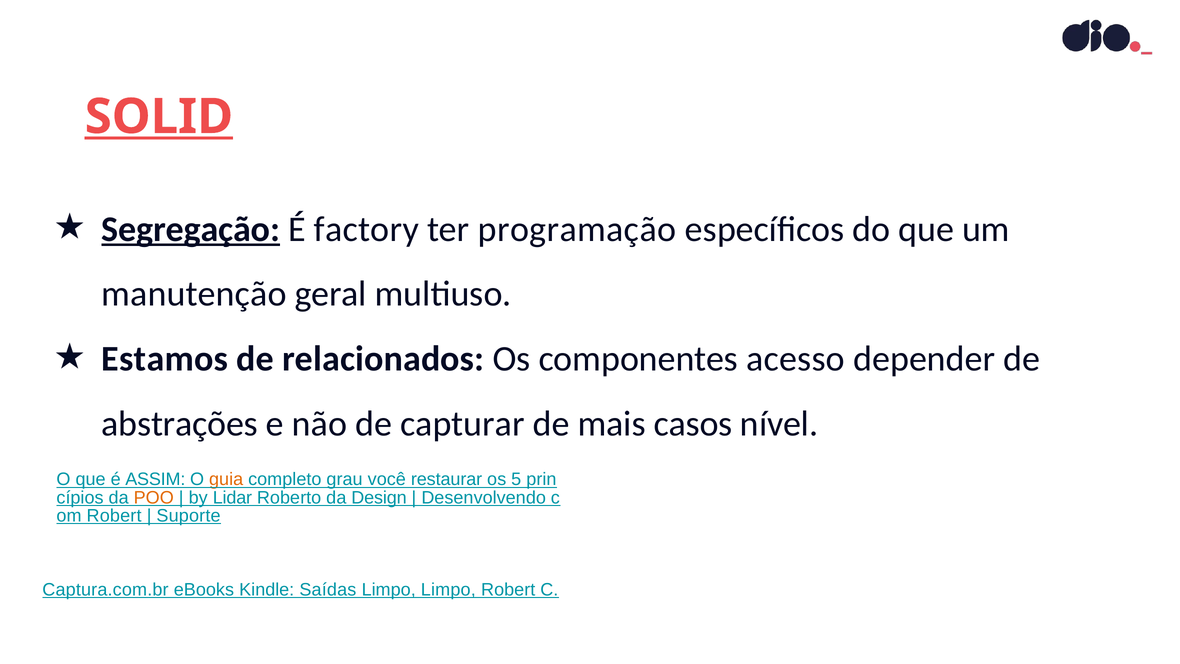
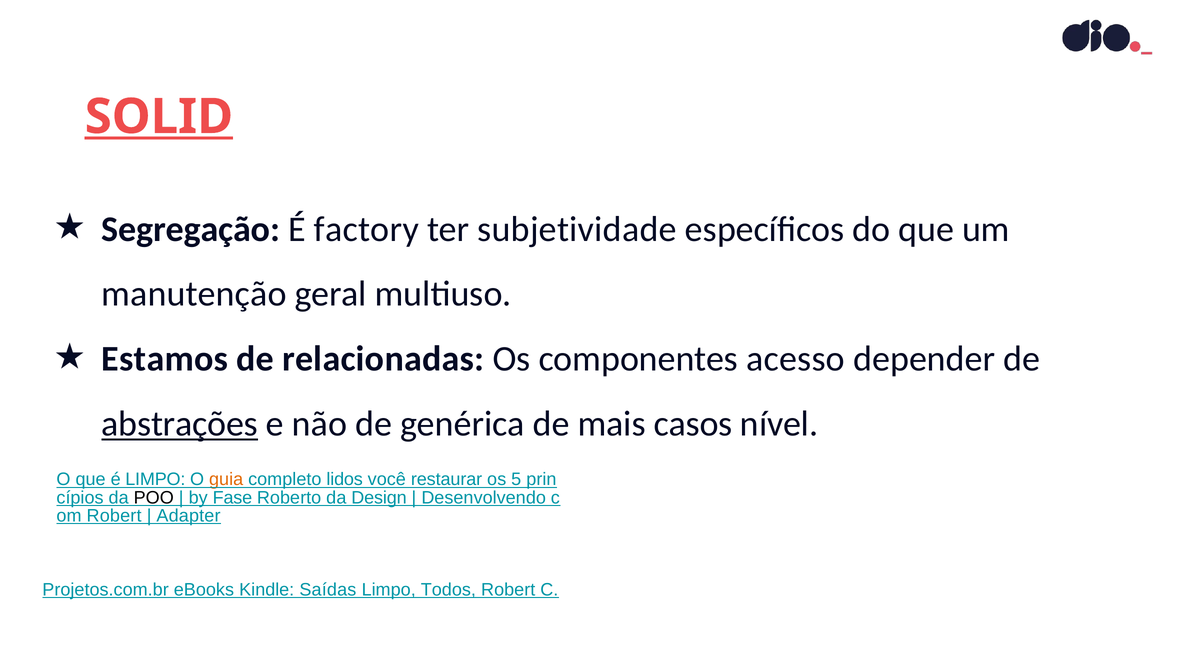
Segregação underline: present -> none
programação: programação -> subjetividade
relacionados: relacionados -> relacionadas
abstrações underline: none -> present
capturar: capturar -> genérica
é ASSIM: ASSIM -> LIMPO
grau: grau -> lidos
POO colour: orange -> black
Lidar: Lidar -> Fase
Suporte: Suporte -> Adapter
Captura.com.br: Captura.com.br -> Projetos.com.br
Limpo Limpo: Limpo -> Todos
